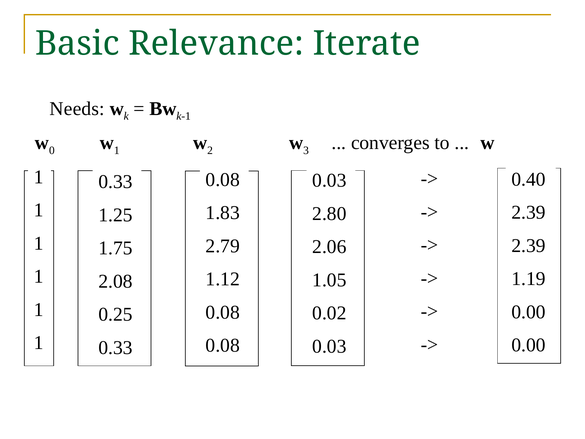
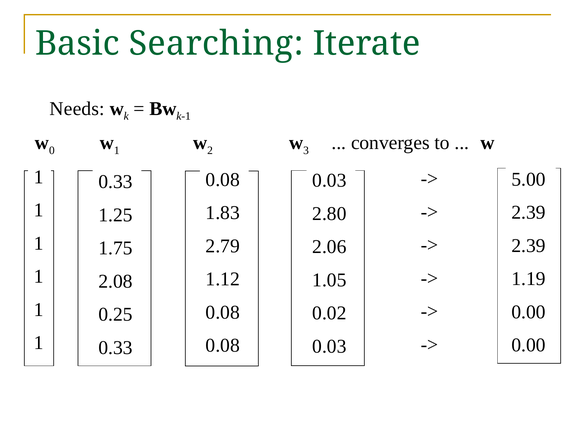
Relevance: Relevance -> Searching
0.40: 0.40 -> 5.00
